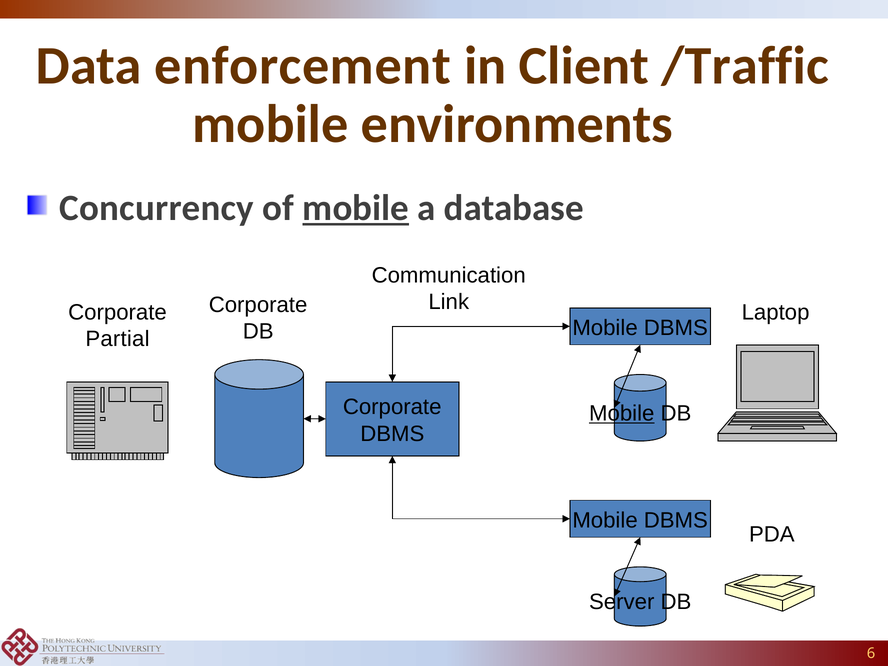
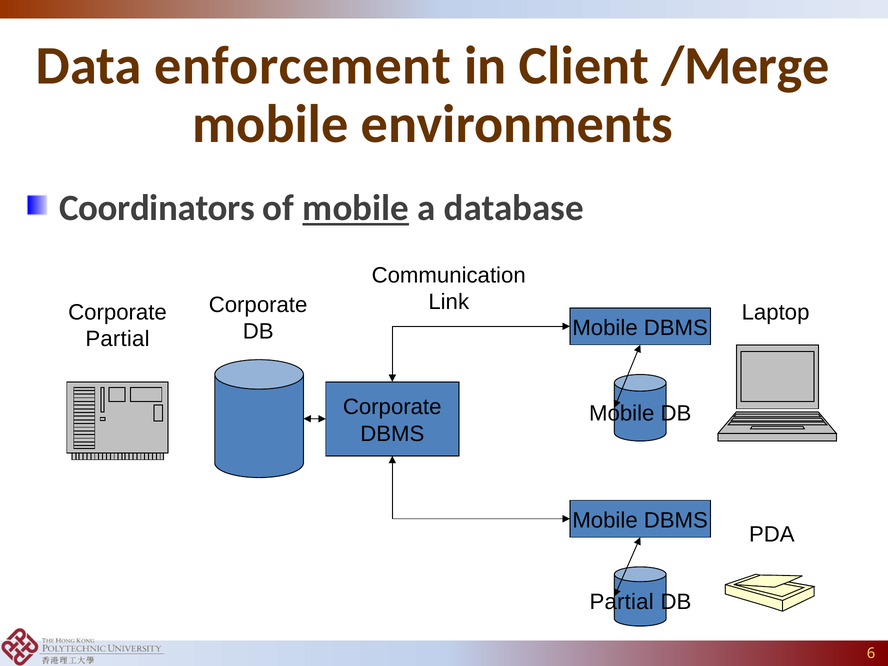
/Traffic: /Traffic -> /Merge
Concurrency: Concurrency -> Coordinators
Mobile at (622, 413) underline: present -> none
Server at (622, 602): Server -> Partial
